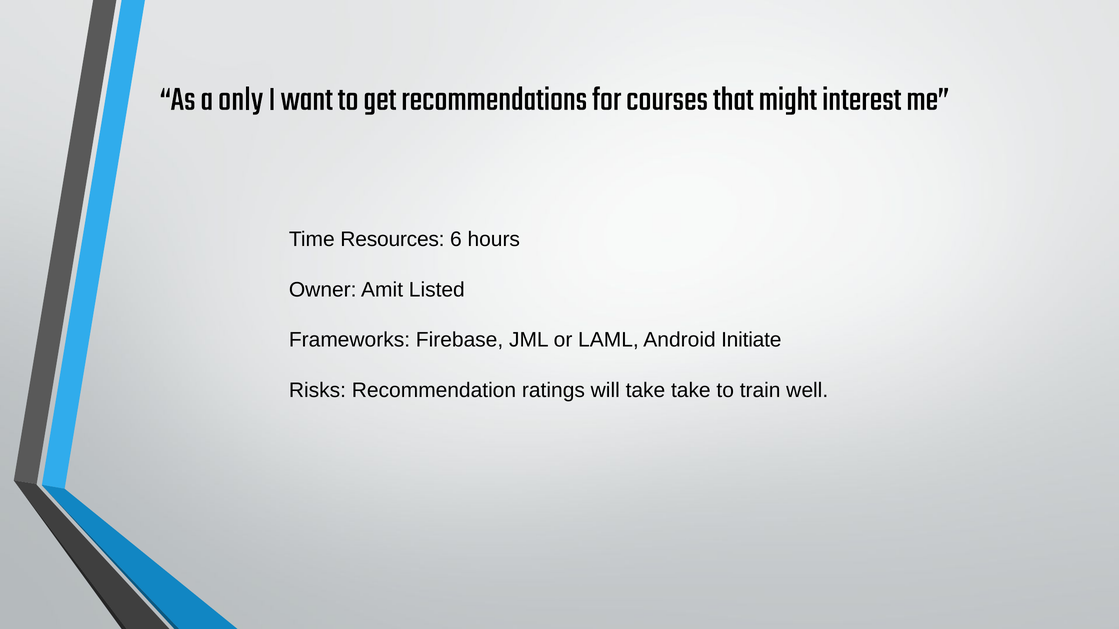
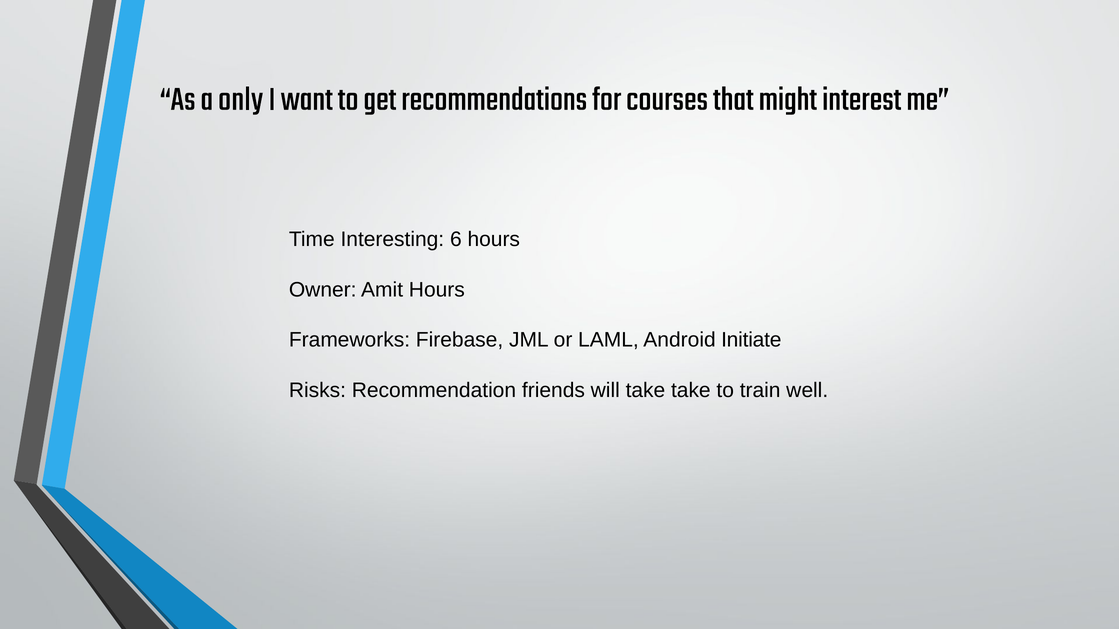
Resources: Resources -> Interesting
Amit Listed: Listed -> Hours
ratings: ratings -> friends
